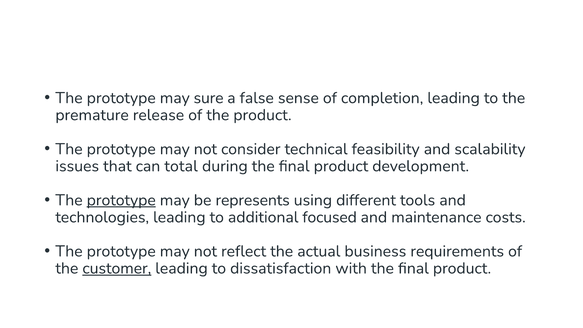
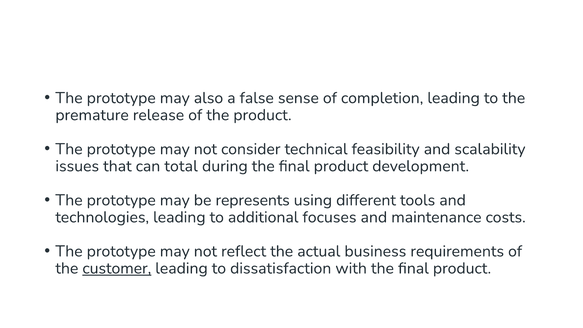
sure: sure -> also
prototype at (121, 200) underline: present -> none
focused: focused -> focuses
